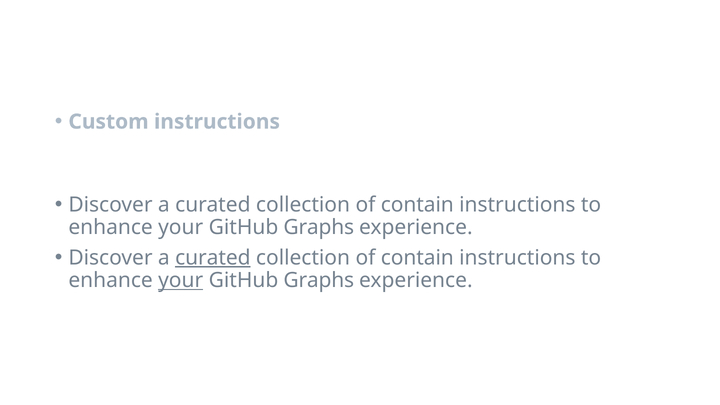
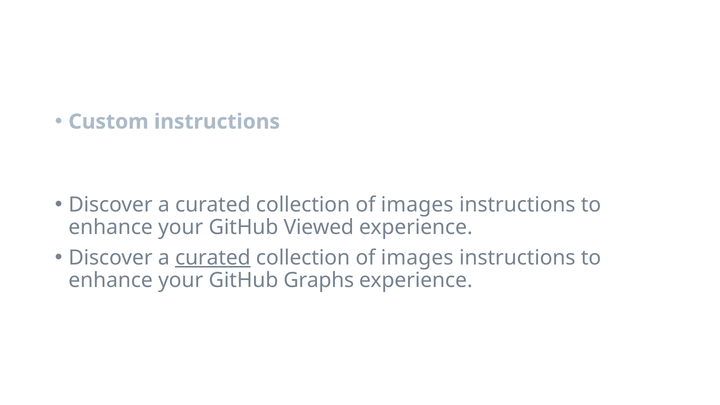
contain at (417, 205): contain -> images
Graphs at (319, 227): Graphs -> Viewed
contain at (417, 258): contain -> images
your at (181, 280) underline: present -> none
